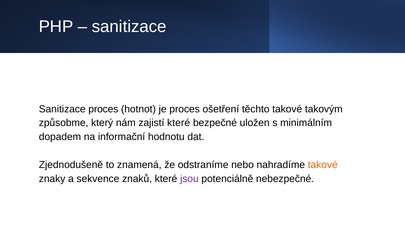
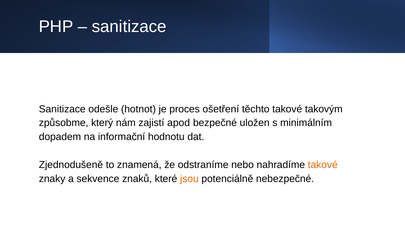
Sanitizace proces: proces -> odešle
zajistí které: které -> apod
jsou colour: purple -> orange
